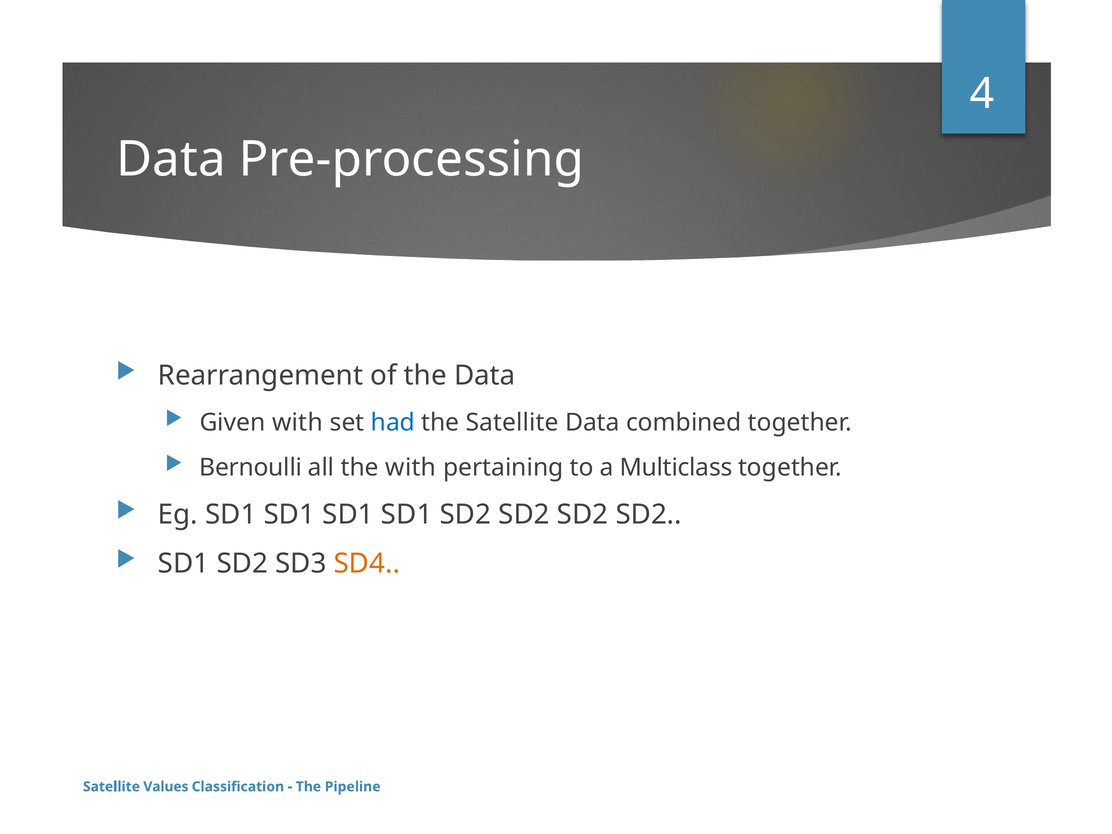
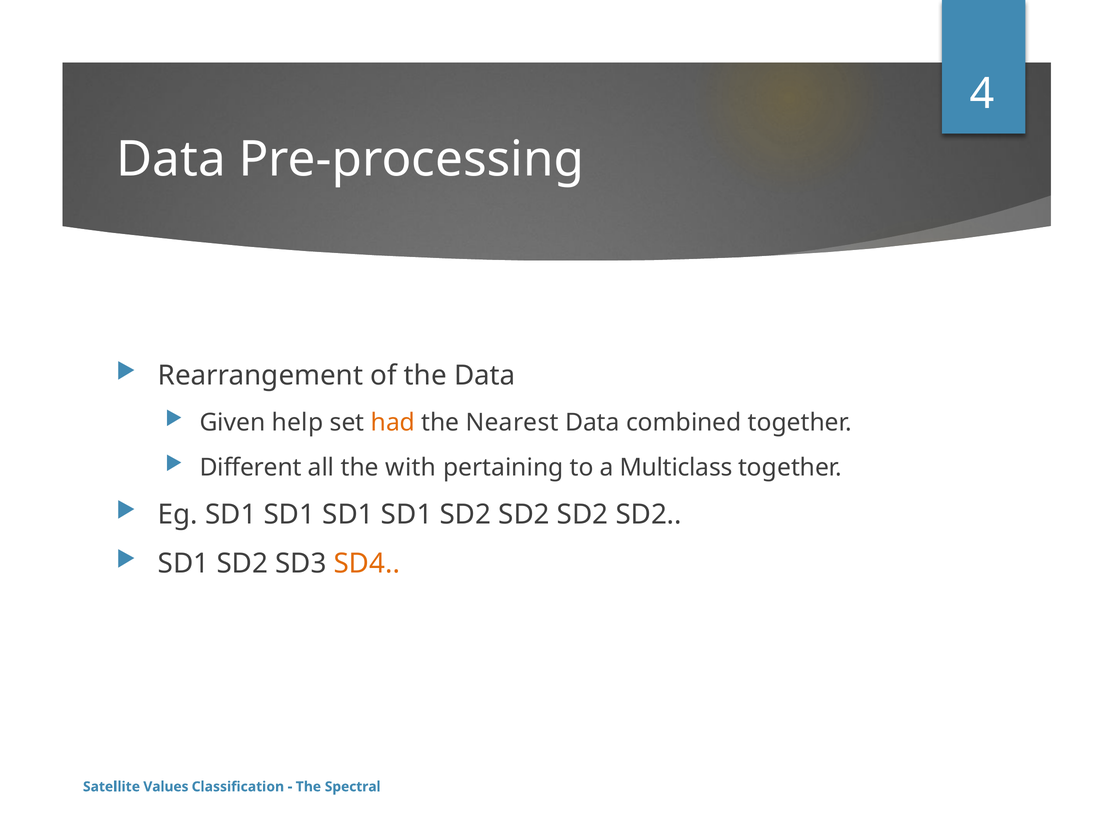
Given with: with -> help
had colour: blue -> orange
the Satellite: Satellite -> Nearest
Bernoulli: Bernoulli -> Different
Pipeline: Pipeline -> Spectral
